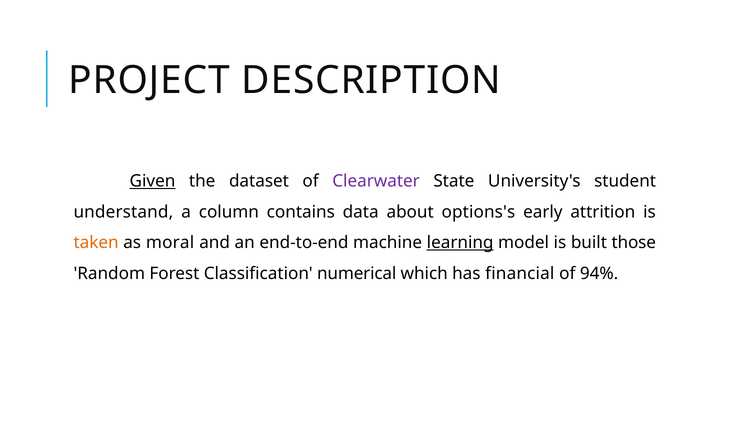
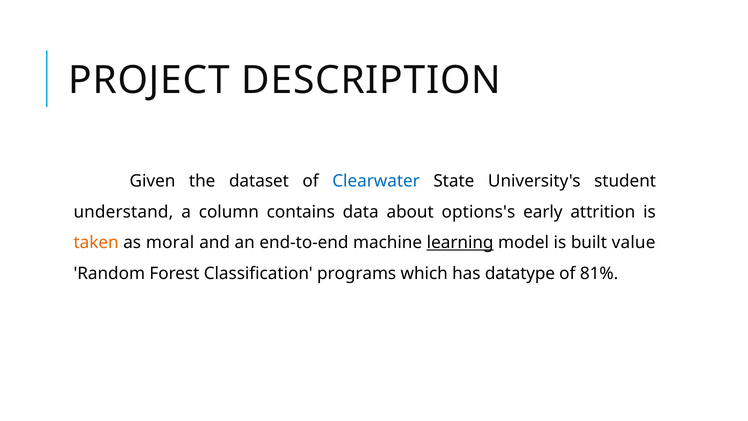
Given underline: present -> none
Clearwater colour: purple -> blue
those: those -> value
numerical: numerical -> programs
financial: financial -> datatype
94%: 94% -> 81%
